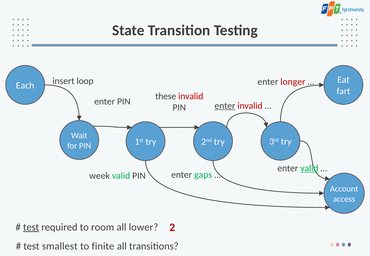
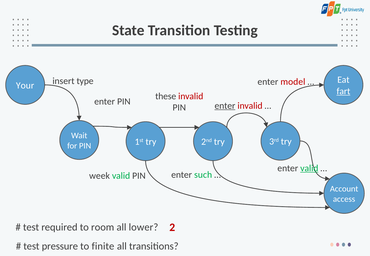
loop: loop -> type
longer: longer -> model
Each: Each -> Your
fart underline: none -> present
gaps: gaps -> such
test at (31, 227) underline: present -> none
smallest: smallest -> pressure
